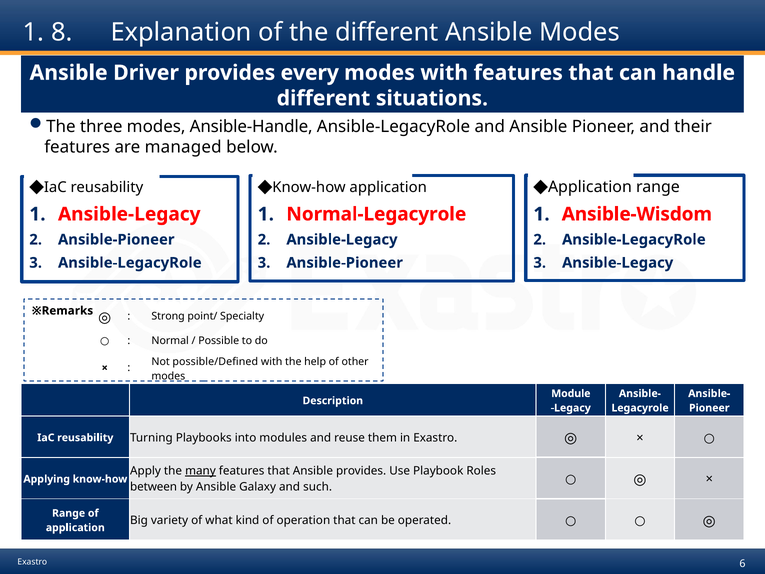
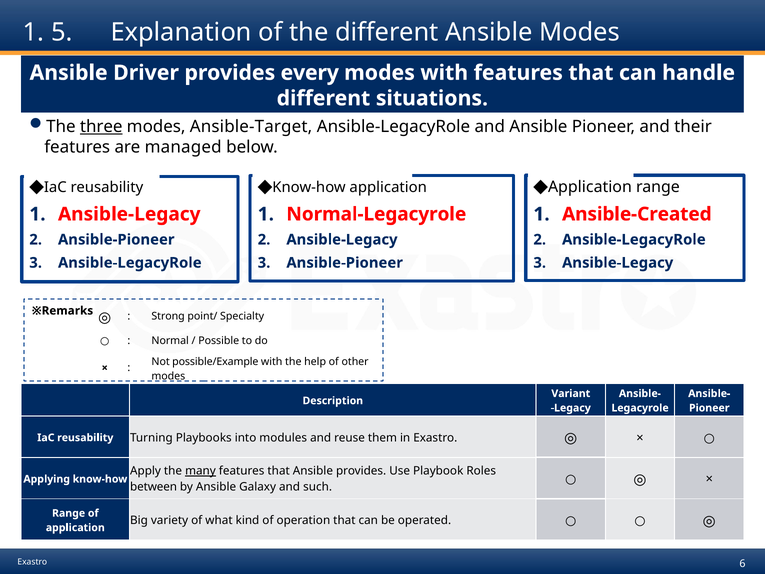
8: 8 -> 5
three underline: none -> present
Ansible-Handle: Ansible-Handle -> Ansible-Target
Ansible-Wisdom: Ansible-Wisdom -> Ansible-Created
possible/Defined: possible/Defined -> possible/Example
Module: Module -> Variant
